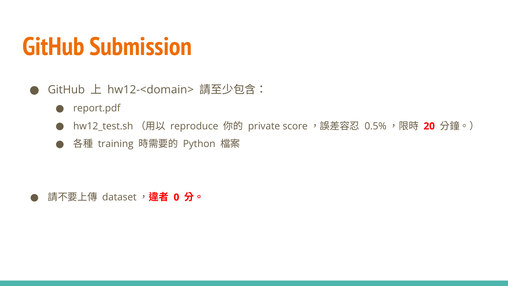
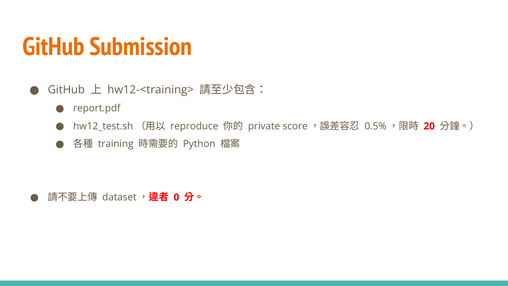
hw12-<domain>: hw12-<domain> -> hw12-<training>
